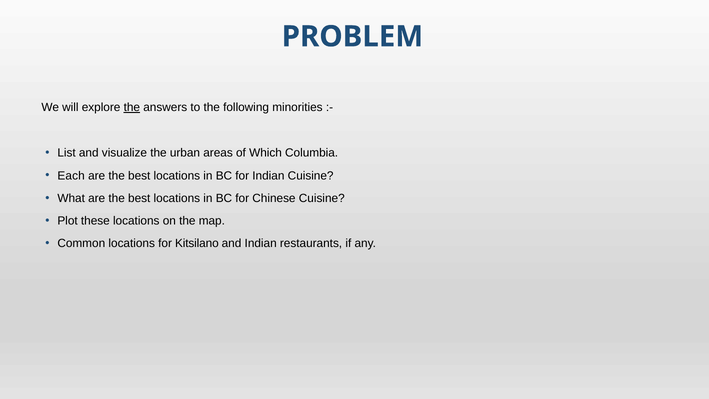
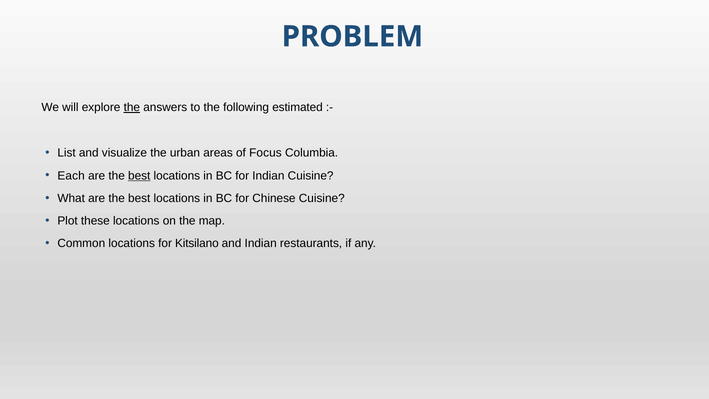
minorities: minorities -> estimated
Which: Which -> Focus
best at (139, 176) underline: none -> present
